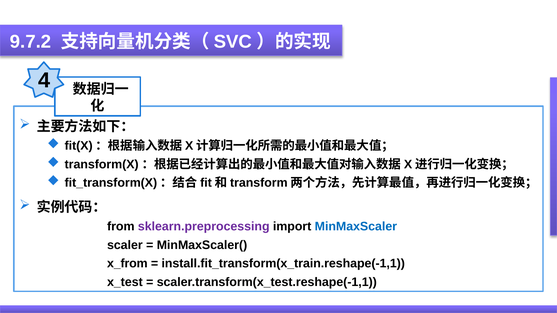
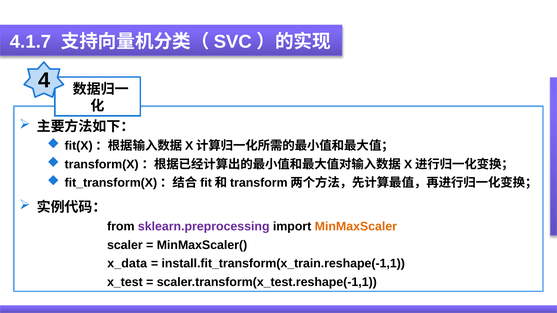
9.7.2: 9.7.2 -> 4.1.7
MinMaxScaler colour: blue -> orange
x_from: x_from -> x_data
